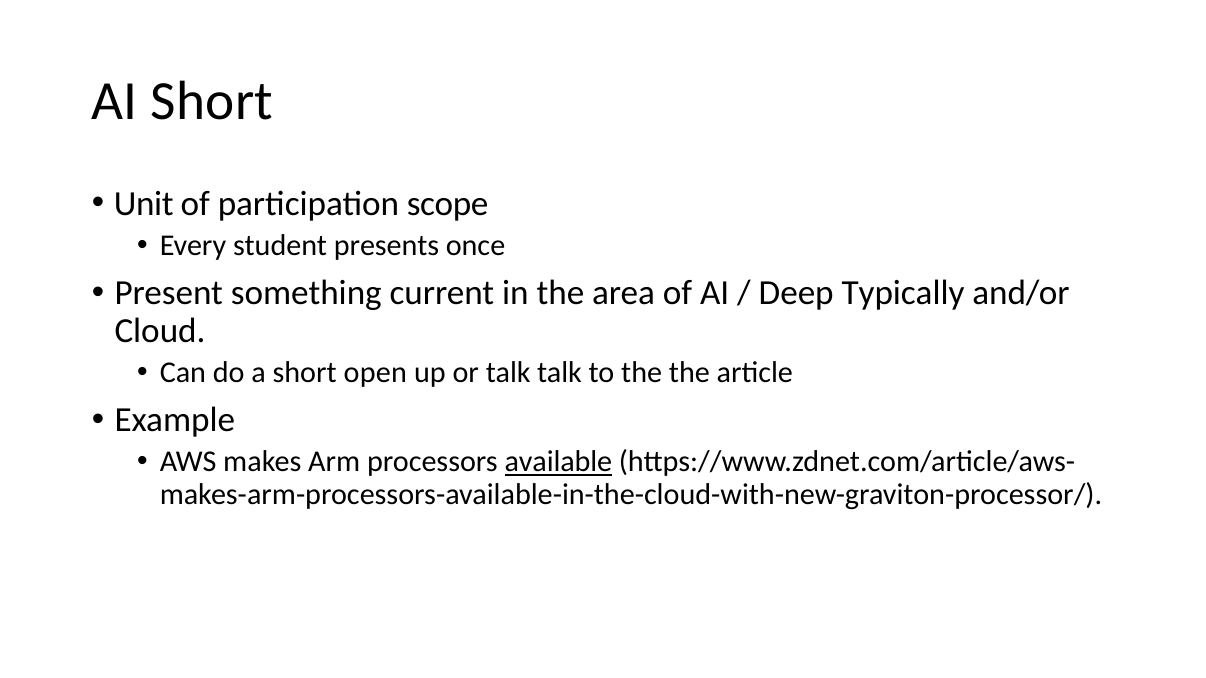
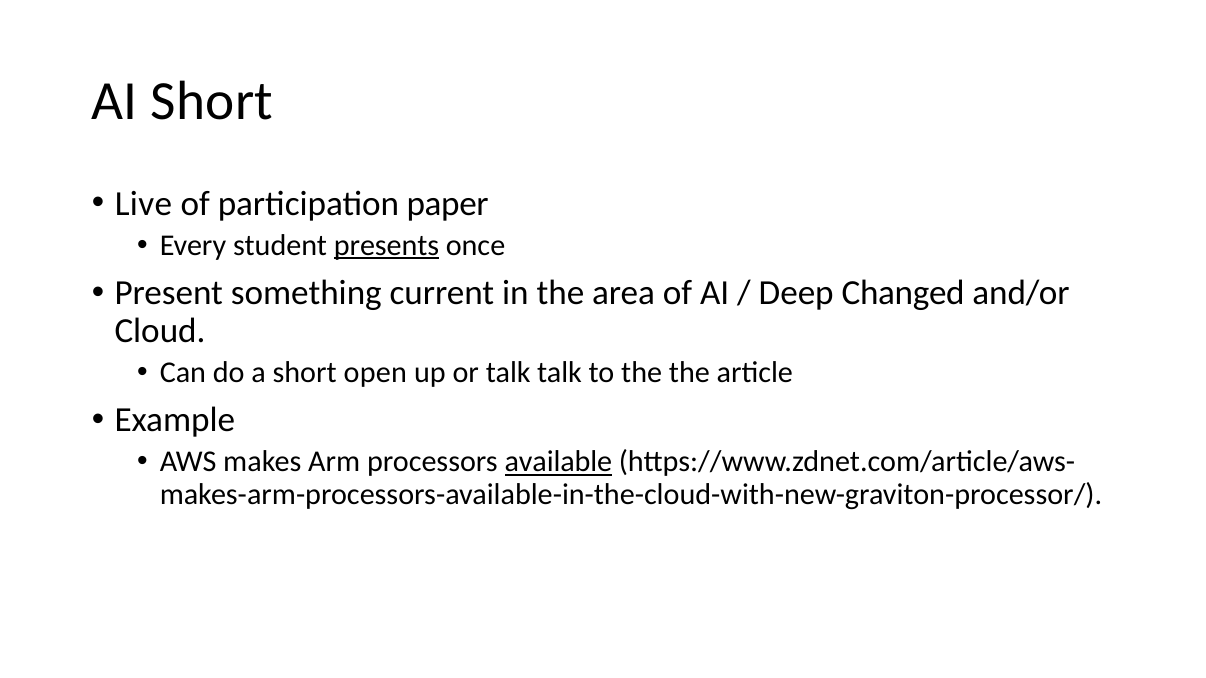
Unit: Unit -> Live
scope: scope -> paper
presents underline: none -> present
Typically: Typically -> Changed
